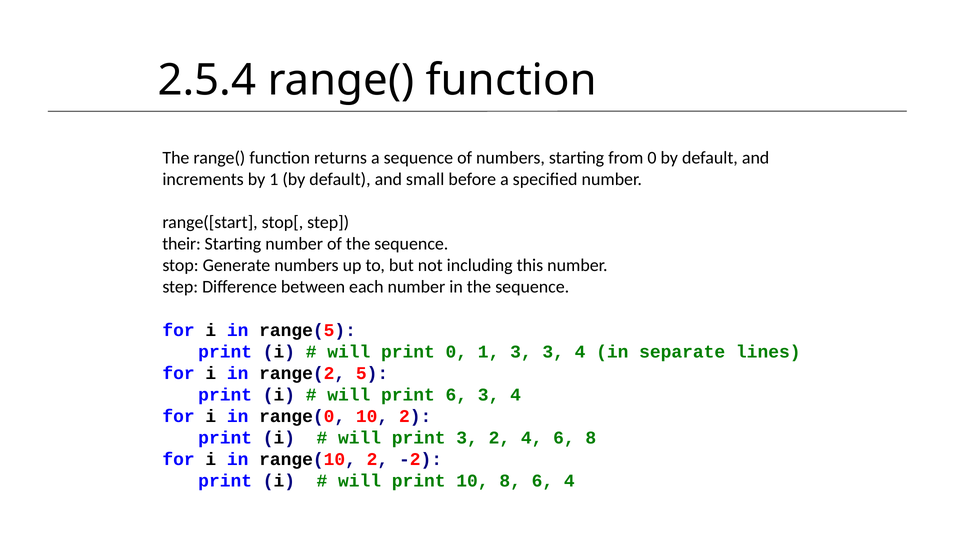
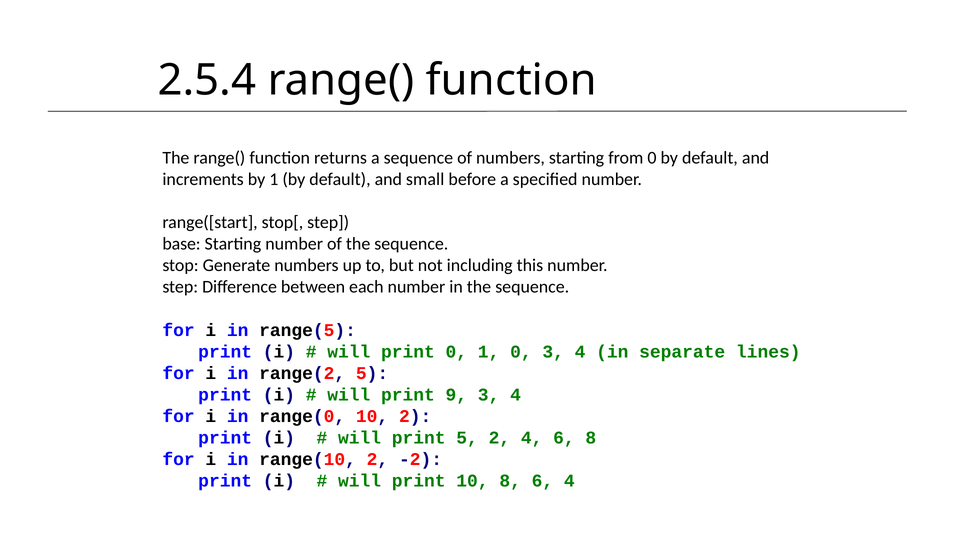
their: their -> base
1 3: 3 -> 0
print 6: 6 -> 9
print 3: 3 -> 5
